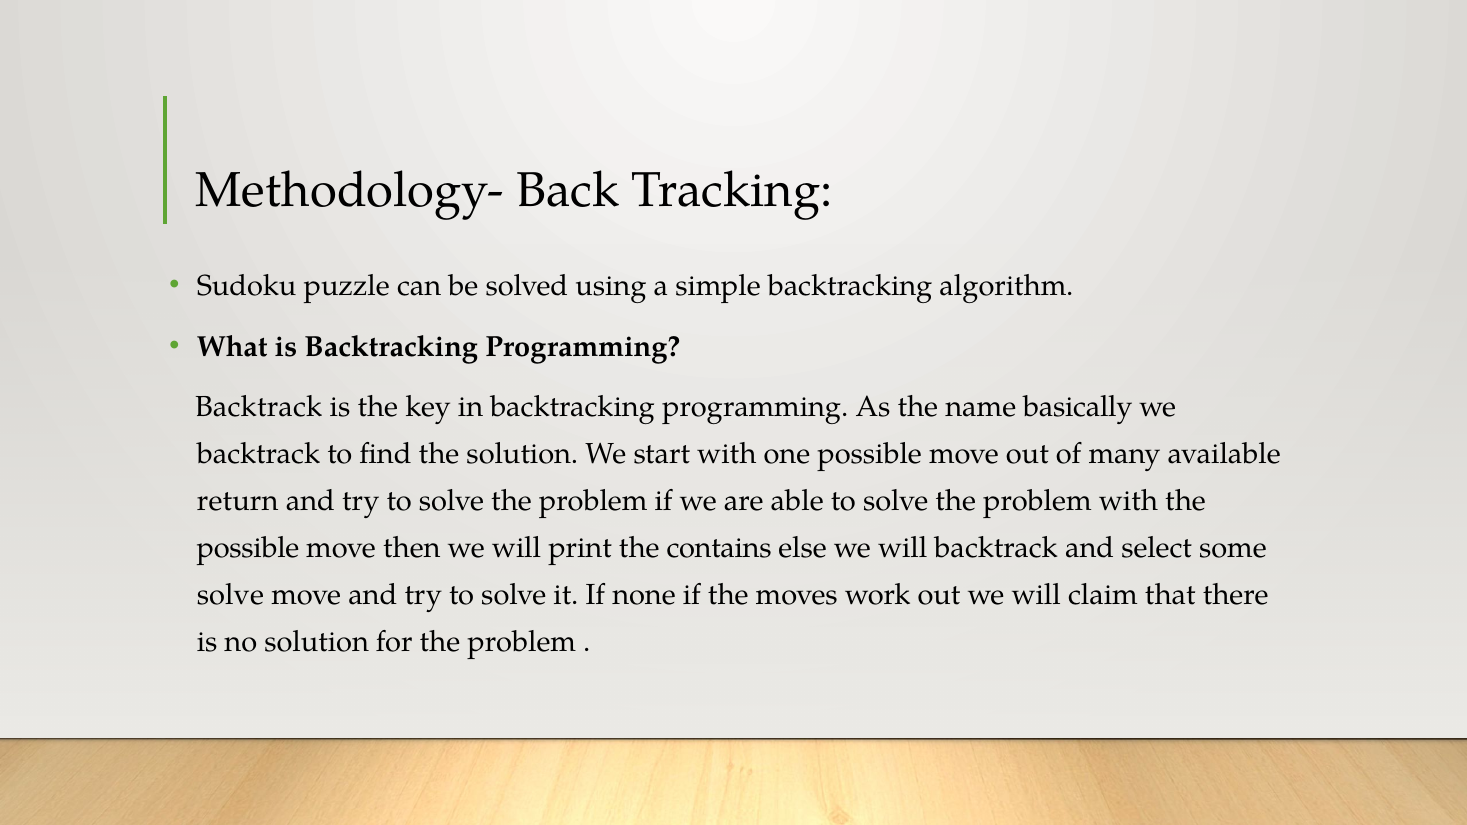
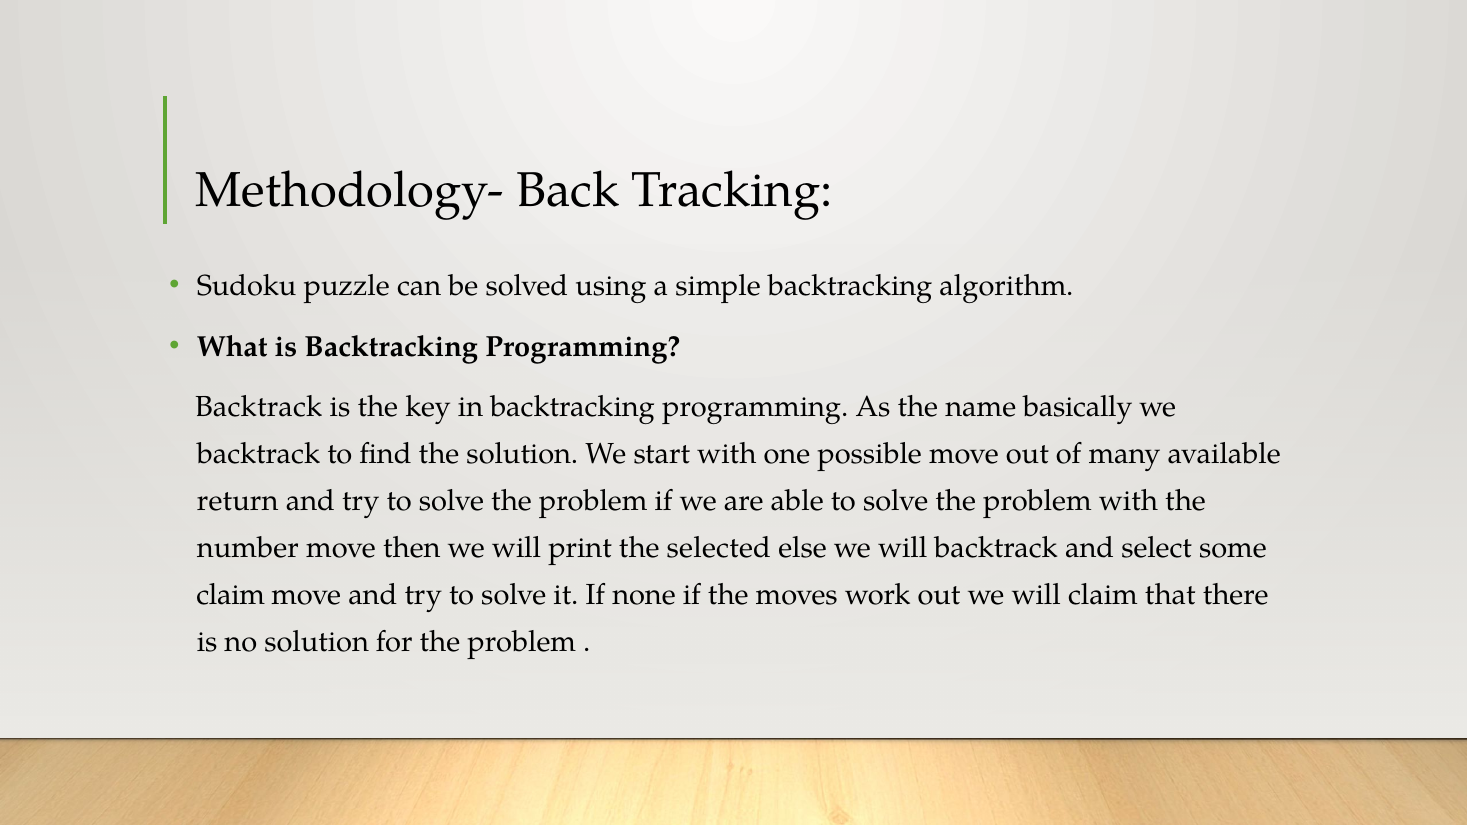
possible at (248, 548): possible -> number
contains: contains -> selected
solve at (230, 595): solve -> claim
